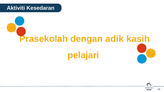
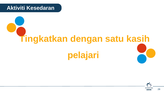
Prasekolah: Prasekolah -> Tingkatkan
adik: adik -> satu
